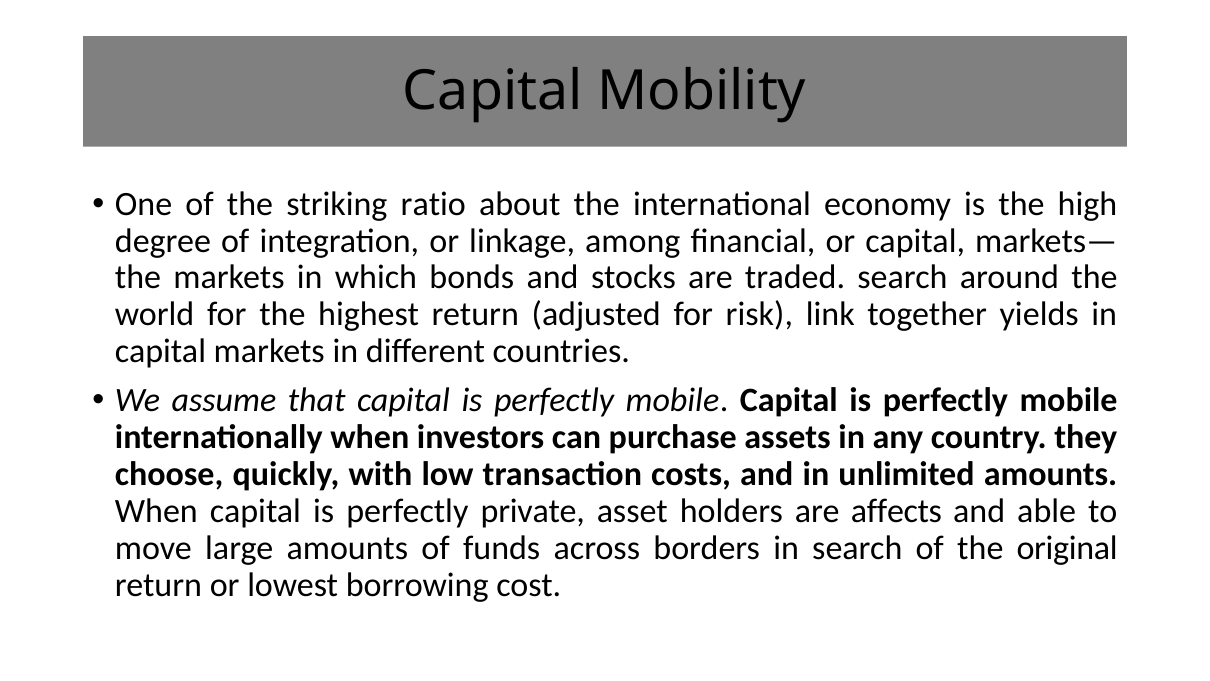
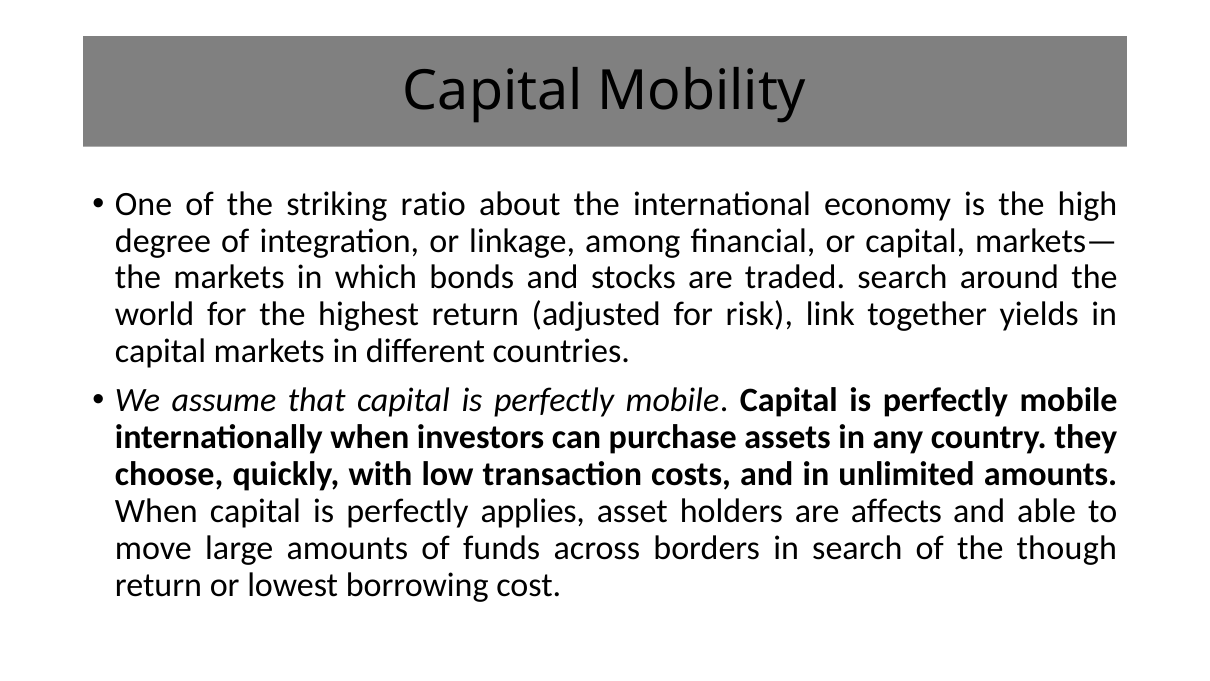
private: private -> applies
original: original -> though
